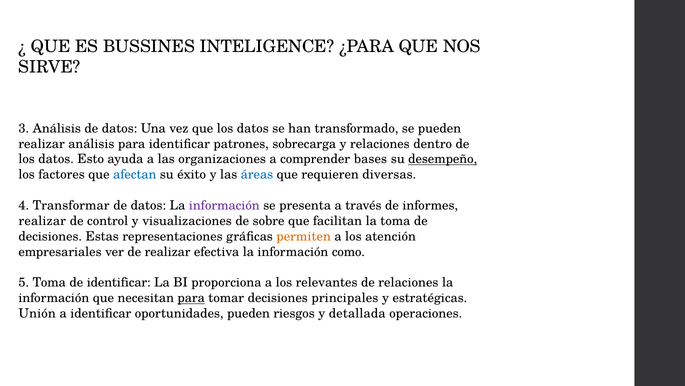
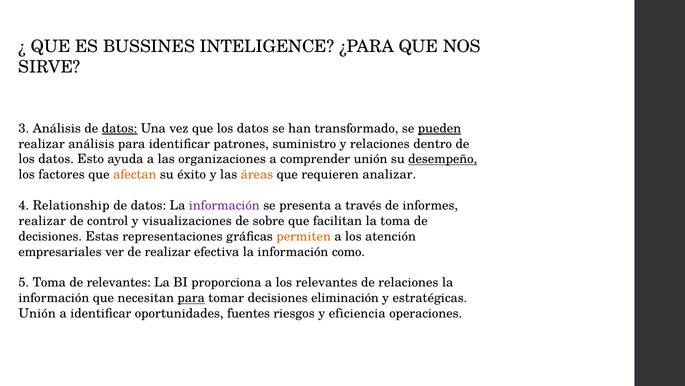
datos at (120, 128) underline: none -> present
pueden at (439, 128) underline: none -> present
sobrecarga: sobrecarga -> suministro
comprender bases: bases -> unión
afectan colour: blue -> orange
áreas colour: blue -> orange
diversas: diversas -> analizar
Transformar: Transformar -> Relationship
de identificar: identificar -> relevantes
principales: principales -> eliminación
oportunidades pueden: pueden -> fuentes
detallada: detallada -> eficiencia
